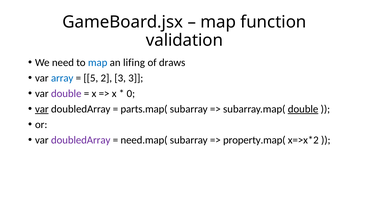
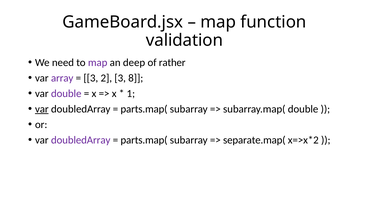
map at (98, 62) colour: blue -> purple
lifing: lifing -> deep
draws: draws -> rather
array colour: blue -> purple
5 at (91, 78): 5 -> 3
3 3: 3 -> 8
0: 0 -> 1
double at (303, 109) underline: present -> none
need.map( at (144, 140): need.map( -> parts.map(
property.map(: property.map( -> separate.map(
